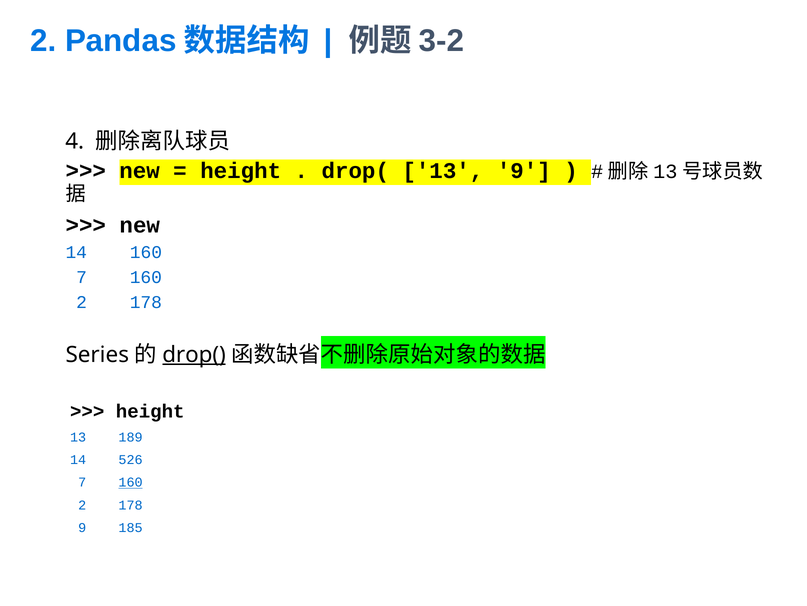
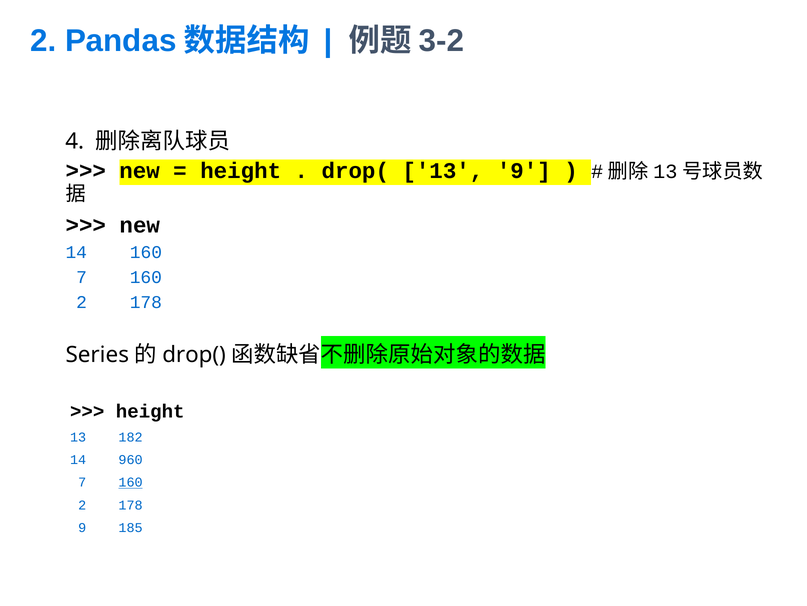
drop( at (194, 354) underline: present -> none
189: 189 -> 182
526: 526 -> 960
